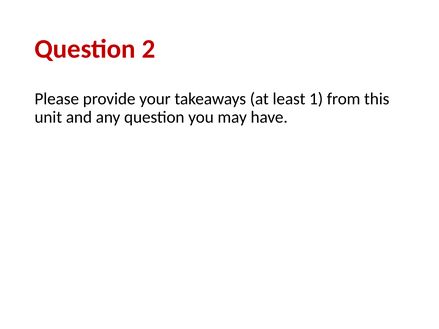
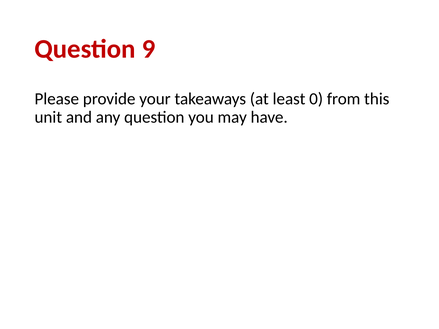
2: 2 -> 9
1: 1 -> 0
